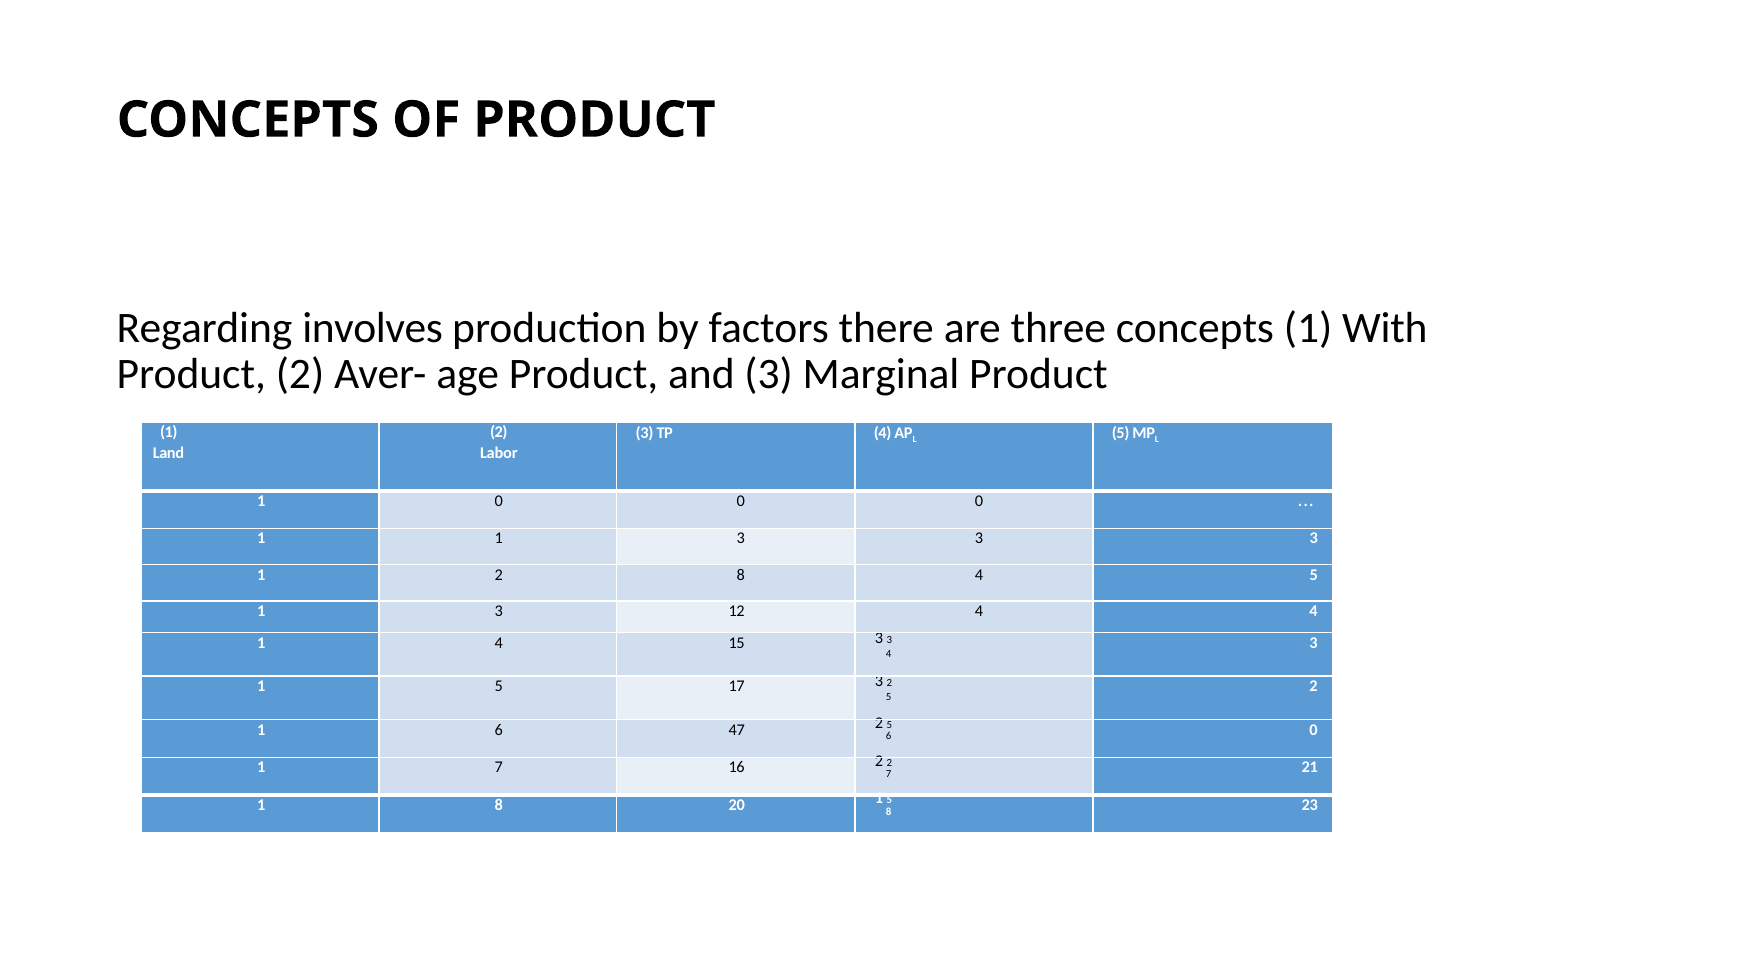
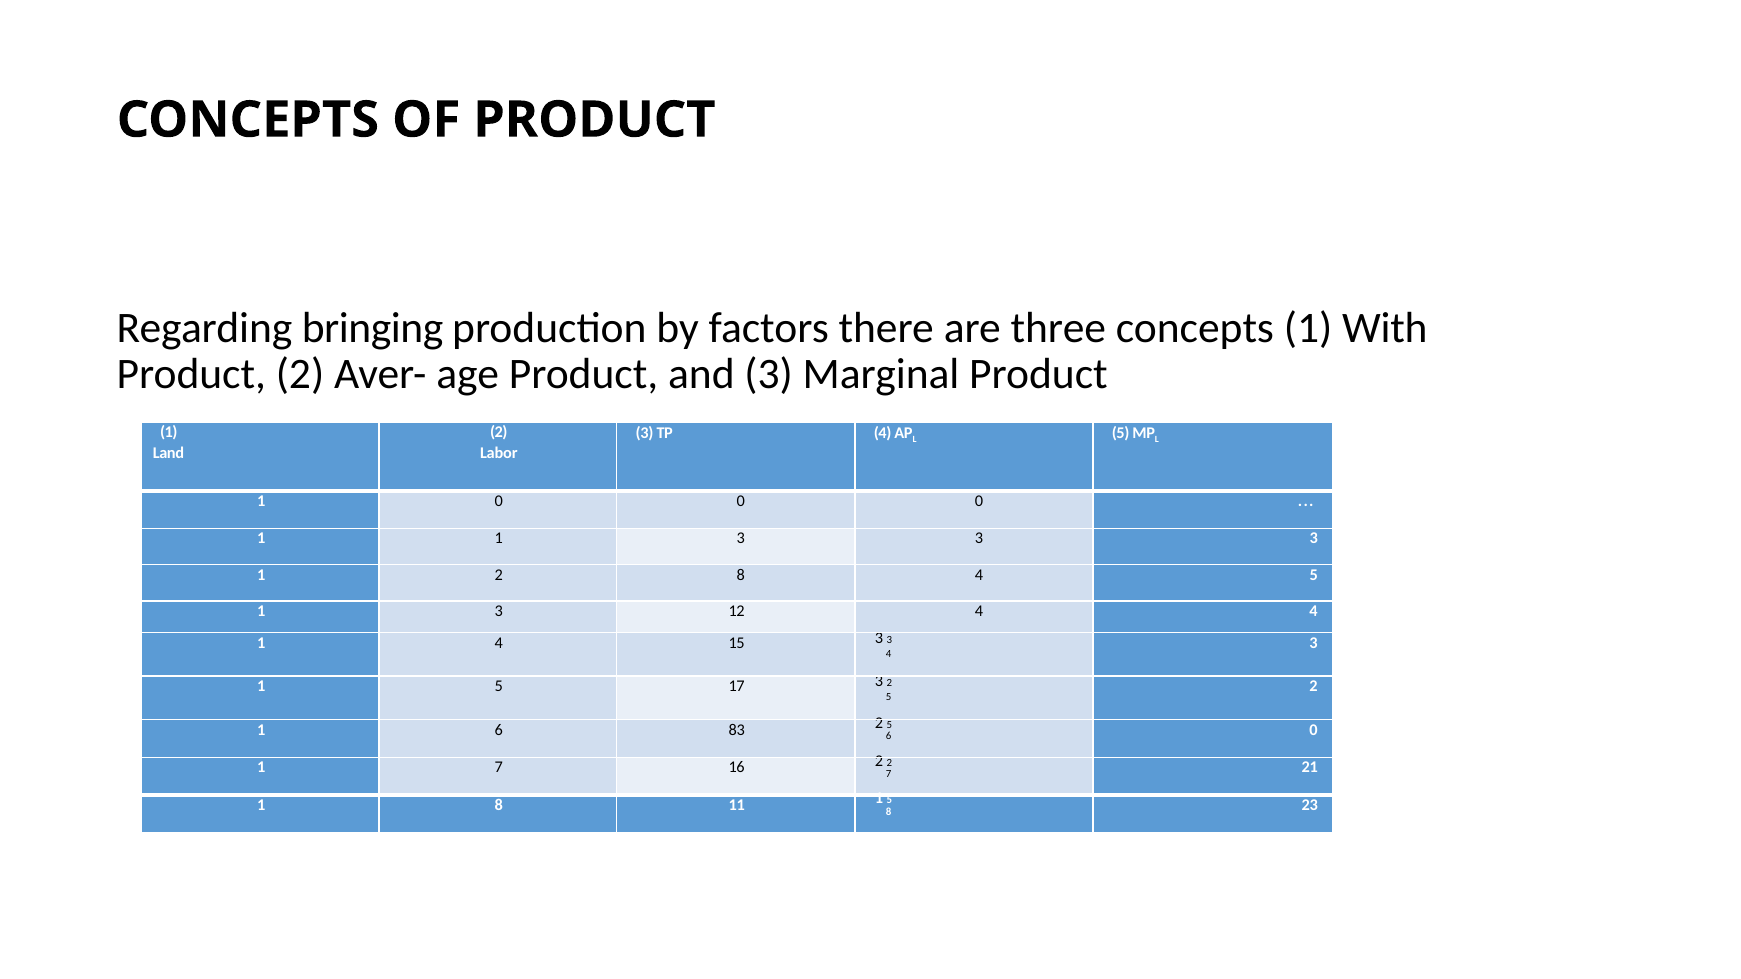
involves: involves -> bringing
47: 47 -> 83
20: 20 -> 11
